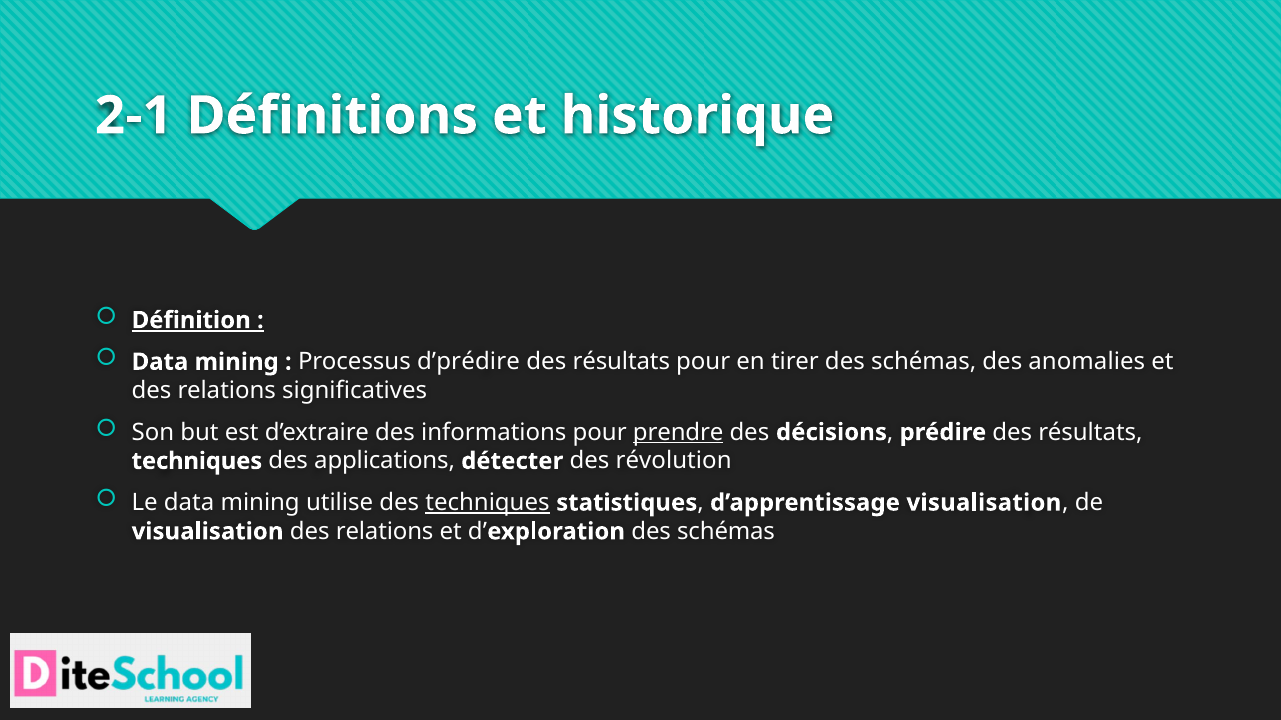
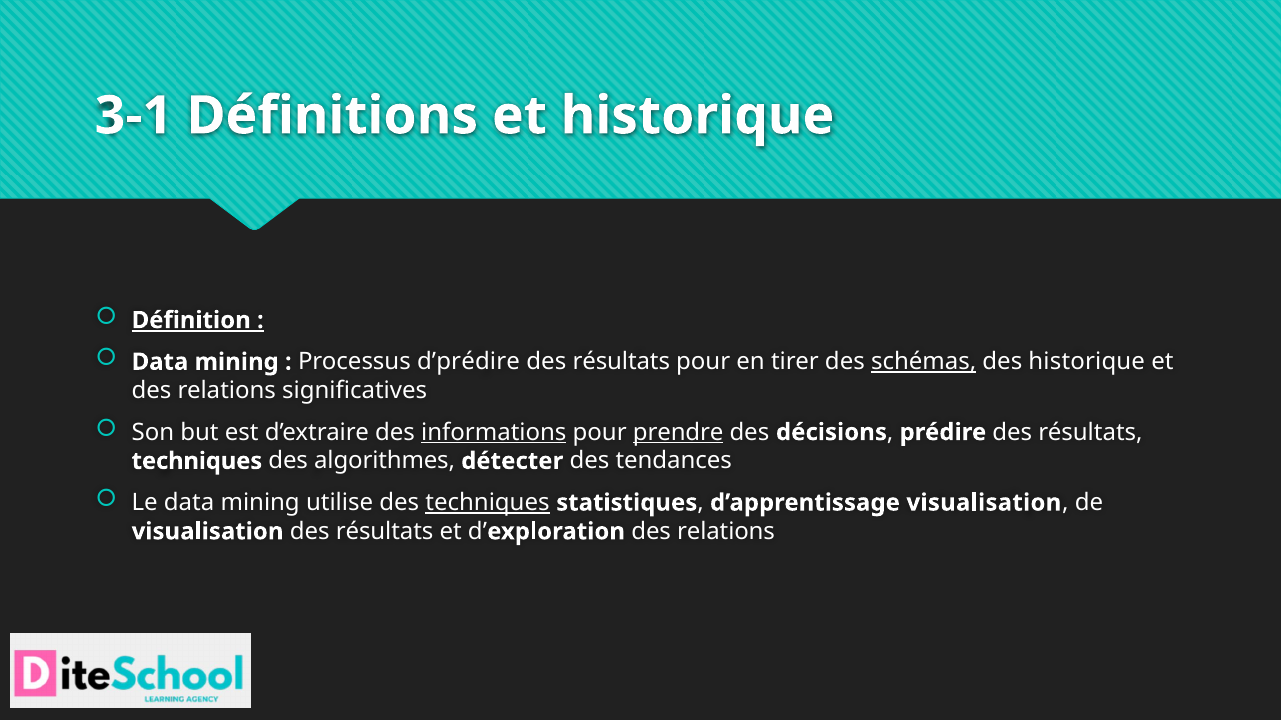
2-1: 2-1 -> 3-1
schémas at (924, 362) underline: none -> present
des anomalies: anomalies -> historique
informations underline: none -> present
applications: applications -> algorithmes
révolution: révolution -> tendances
visualisation des relations: relations -> résultats
schémas at (726, 532): schémas -> relations
